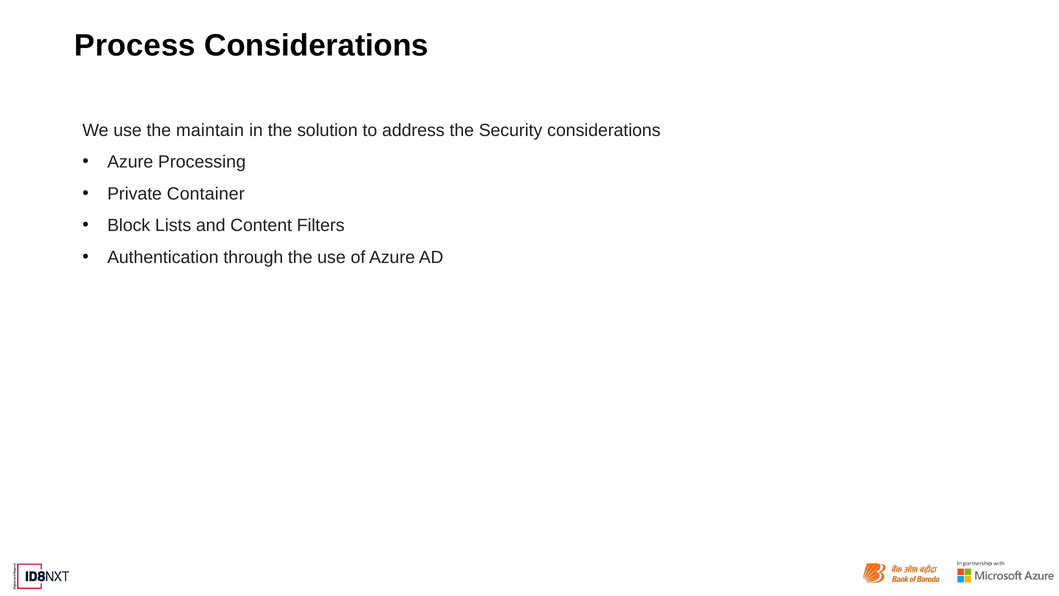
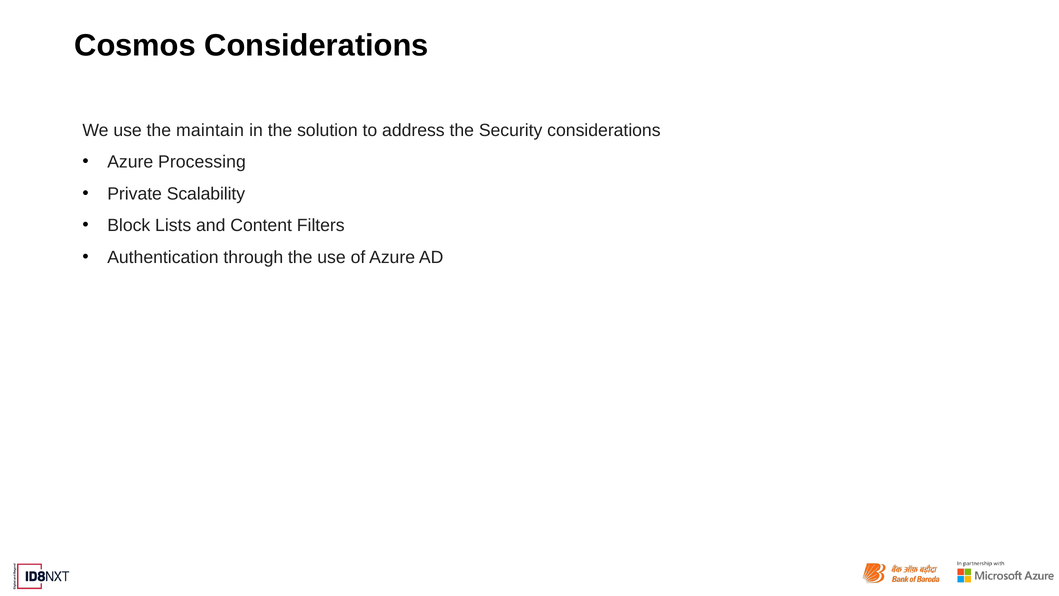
Process: Process -> Cosmos
Container: Container -> Scalability
